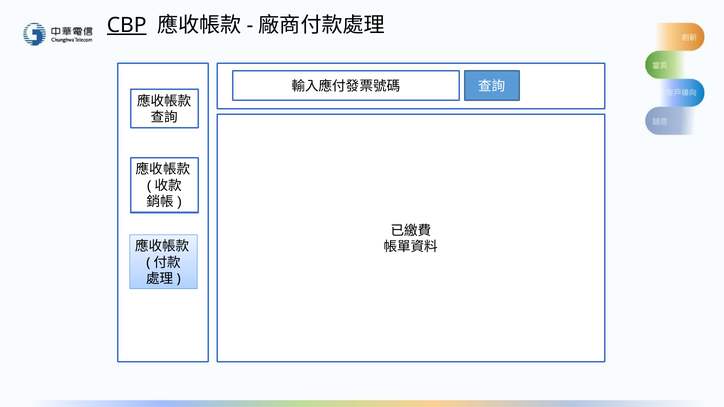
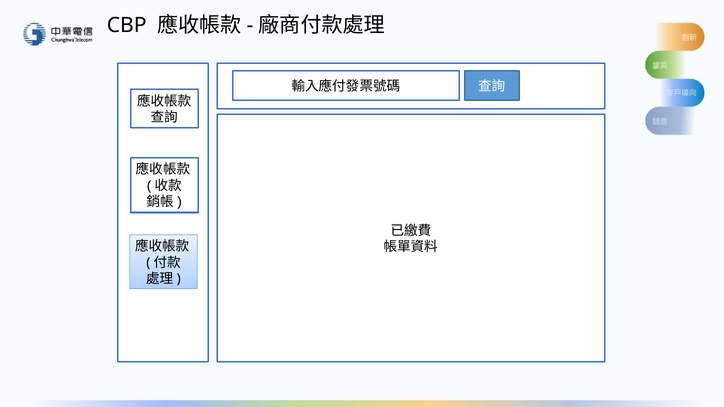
CBP underline: present -> none
